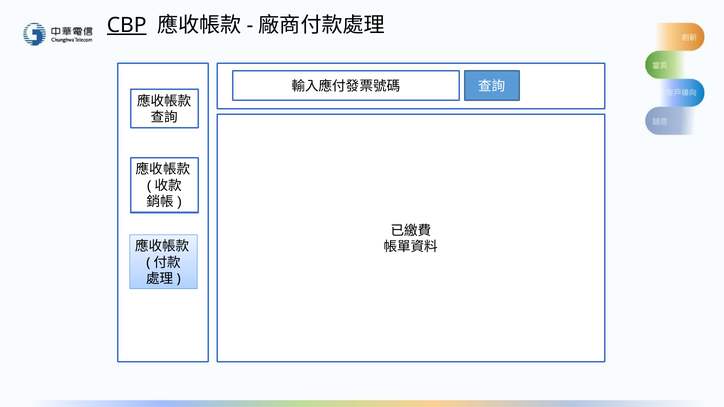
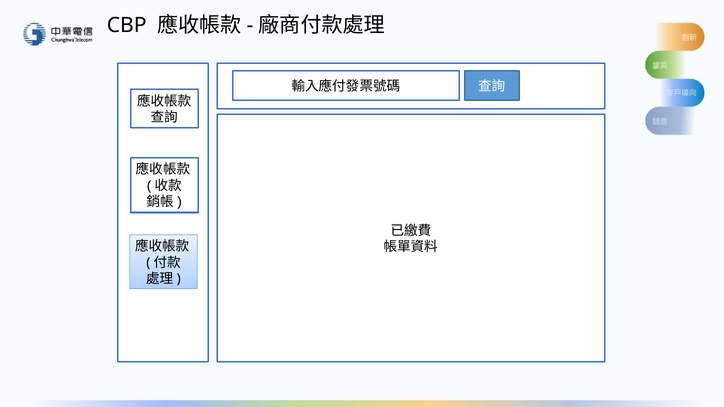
CBP underline: present -> none
